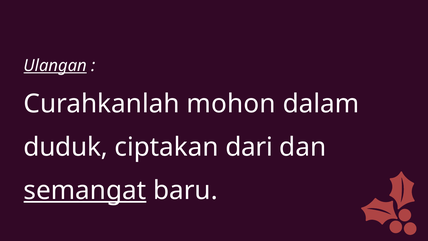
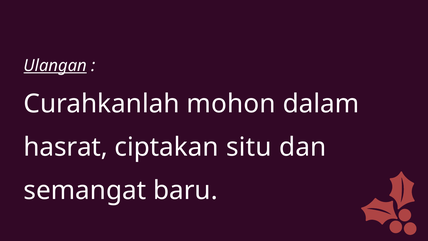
duduk: duduk -> hasrat
dari: dari -> situ
semangat underline: present -> none
